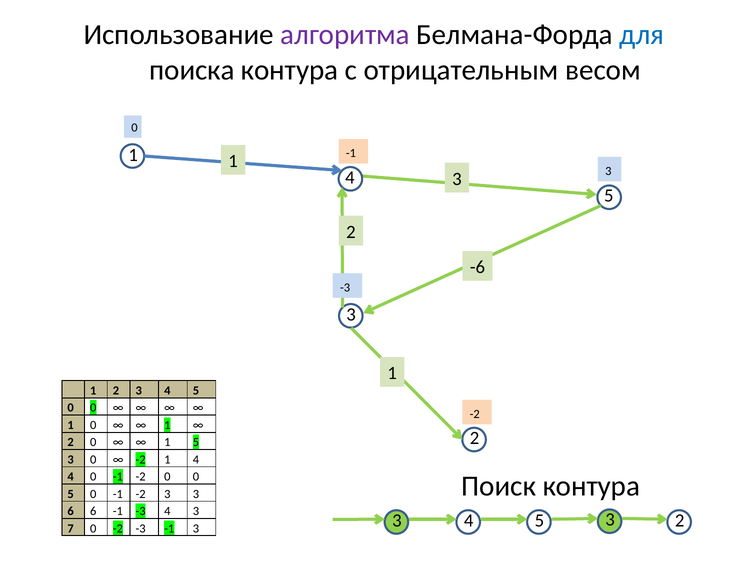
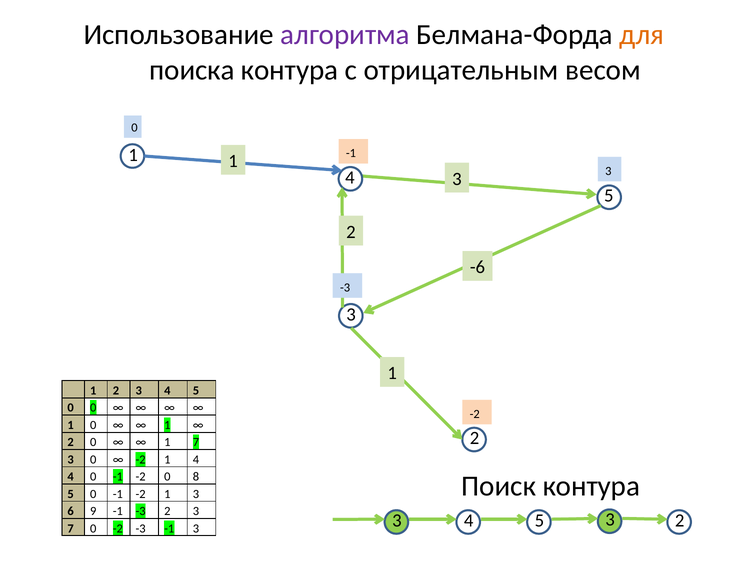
для colour: blue -> orange
1 5: 5 -> 7
-2 0 0: 0 -> 8
-1 -2 3: 3 -> 1
6 6: 6 -> 9
-3 4: 4 -> 2
